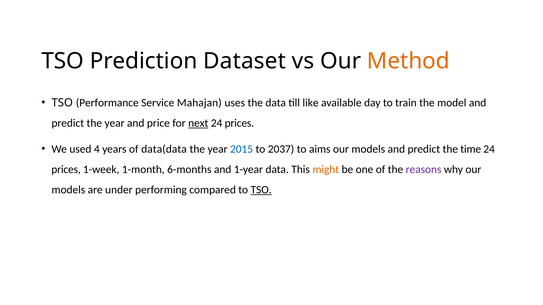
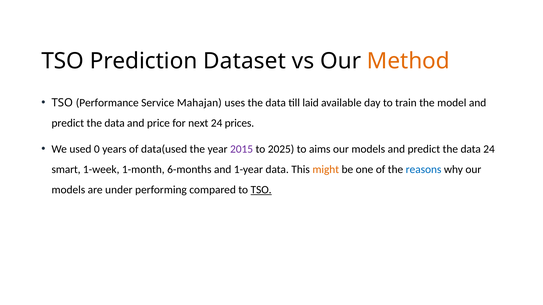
like: like -> laid
year at (115, 123): year -> data
next underline: present -> none
4: 4 -> 0
data(data: data(data -> data(used
2015 colour: blue -> purple
2037: 2037 -> 2025
time at (471, 149): time -> data
prices at (66, 170): prices -> smart
reasons colour: purple -> blue
